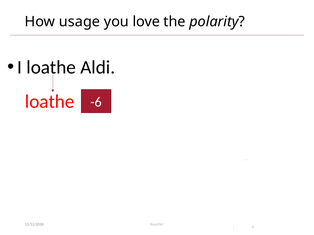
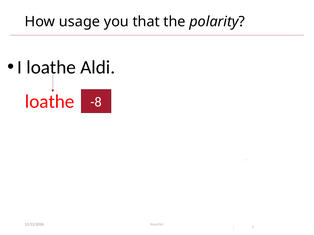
love: love -> that
-6: -6 -> -8
